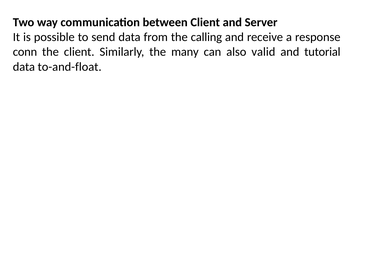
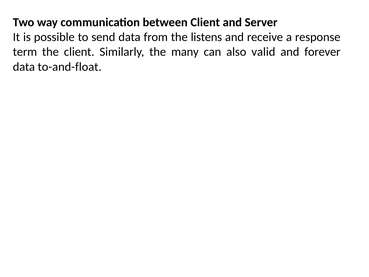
calling: calling -> listens
conn: conn -> term
tutorial: tutorial -> forever
